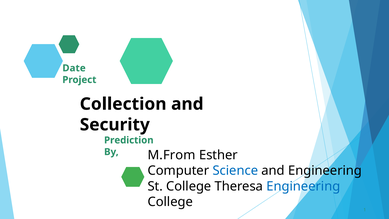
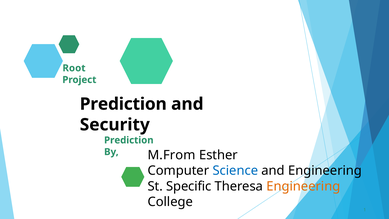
Date: Date -> Root
Collection at (123, 104): Collection -> Prediction
St College: College -> Specific
Engineering at (303, 186) colour: blue -> orange
